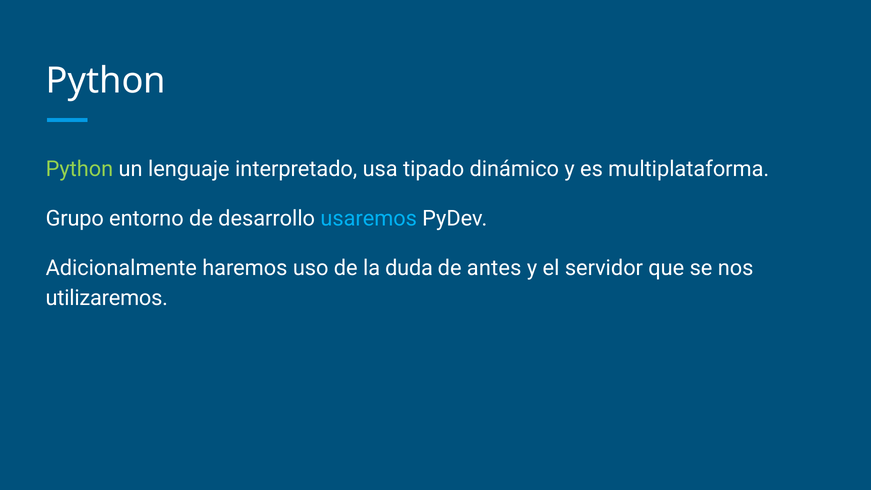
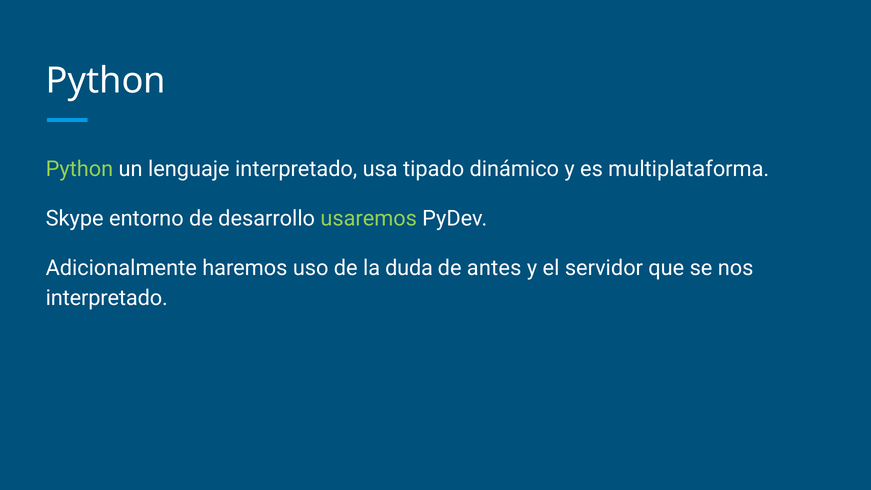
Grupo: Grupo -> Skype
usaremos colour: light blue -> light green
utilizaremos at (107, 298): utilizaremos -> interpretado
